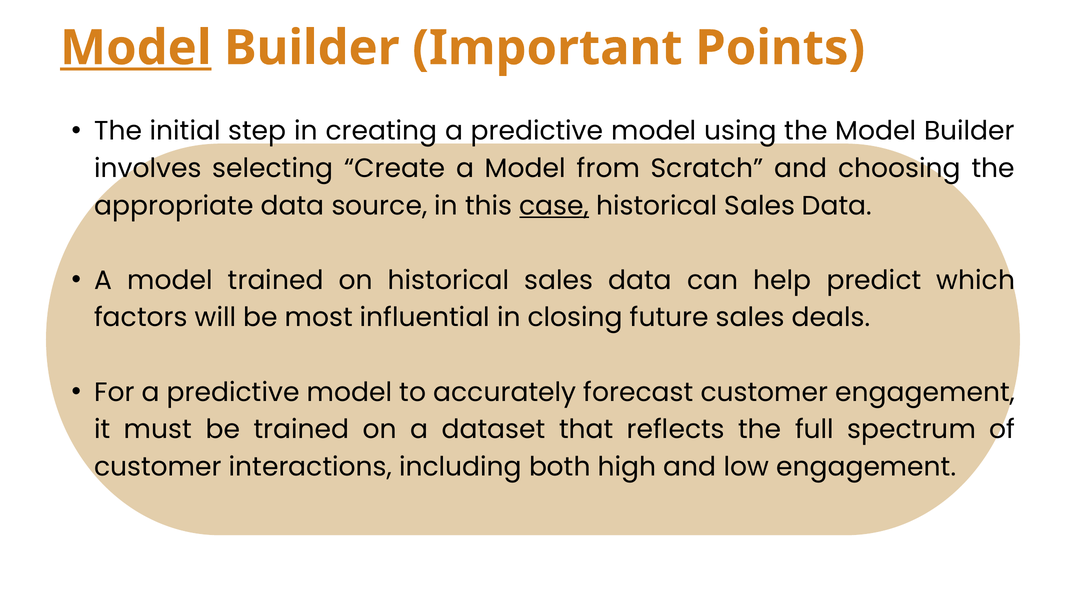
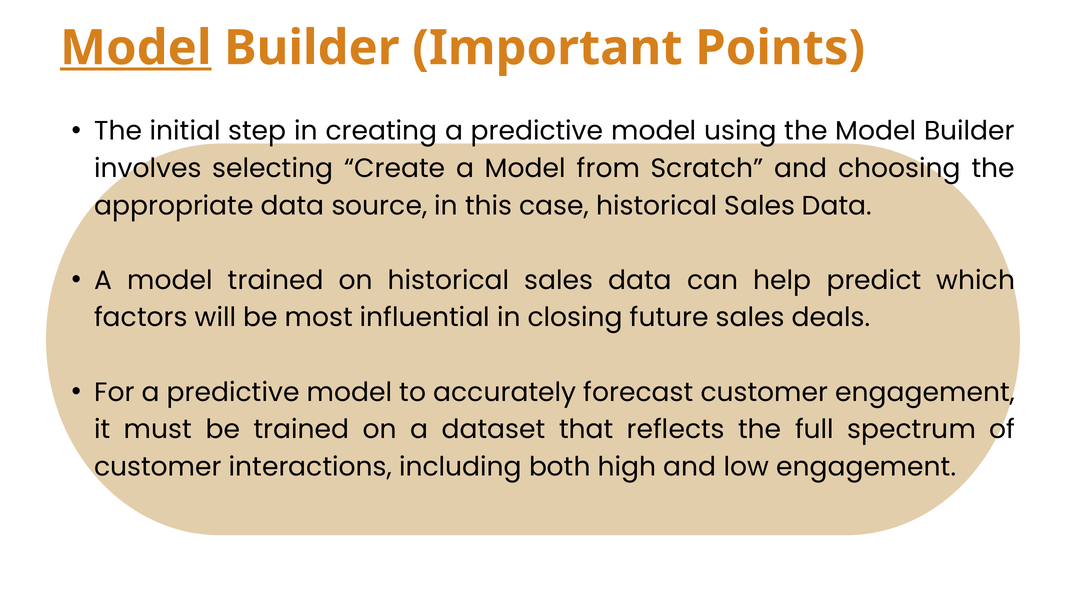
case underline: present -> none
